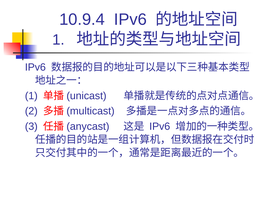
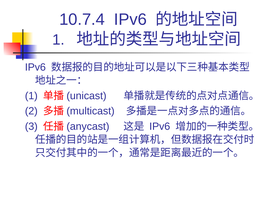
10.9.4: 10.9.4 -> 10.7.4
